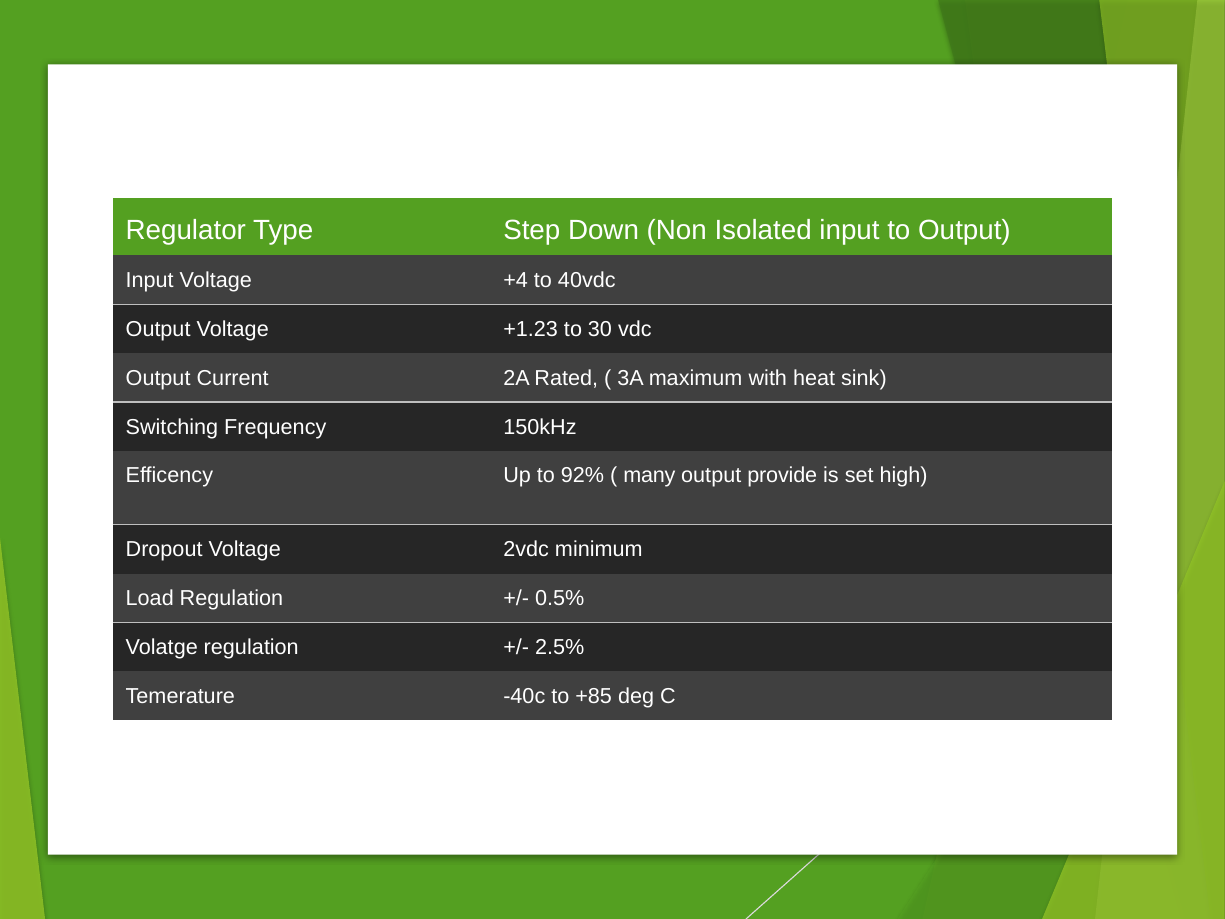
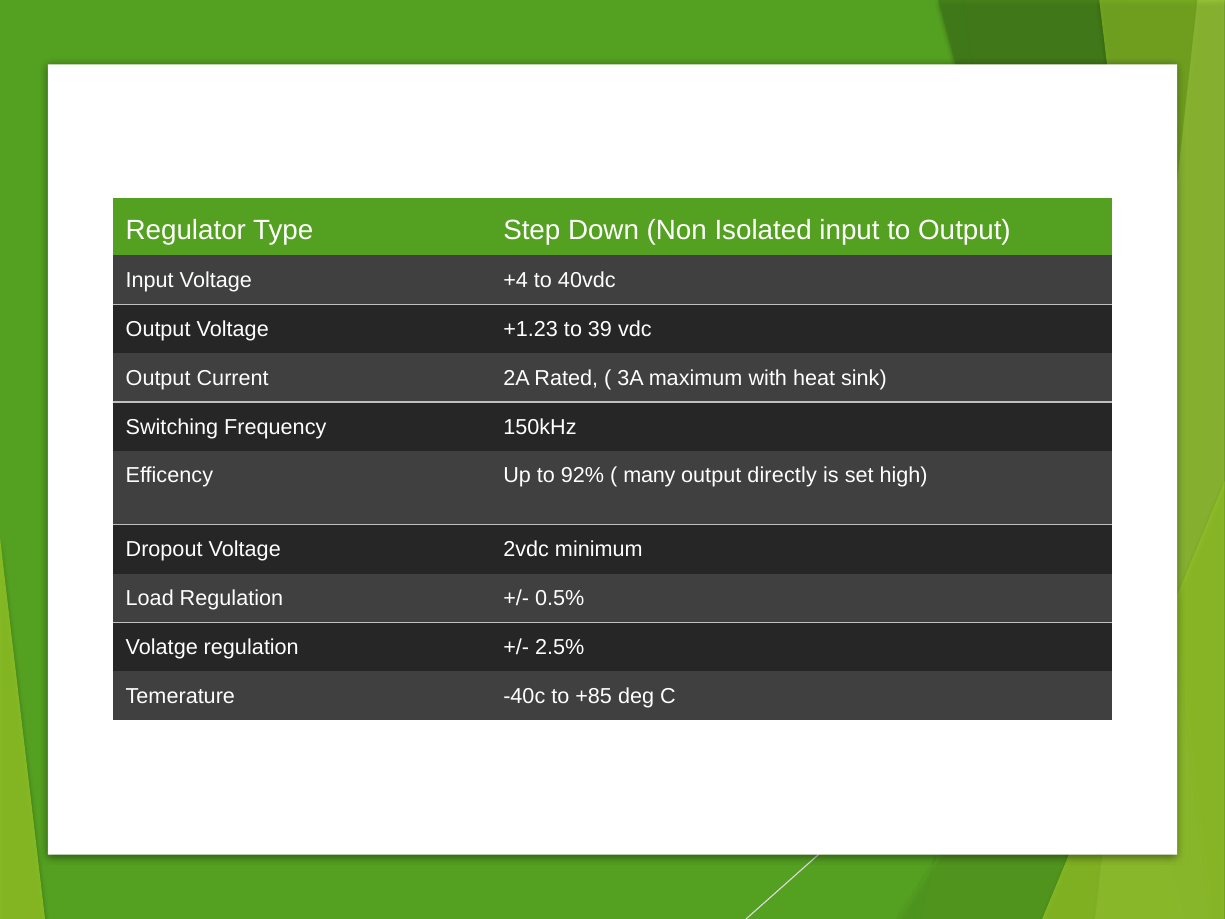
30: 30 -> 39
provide: provide -> directly
